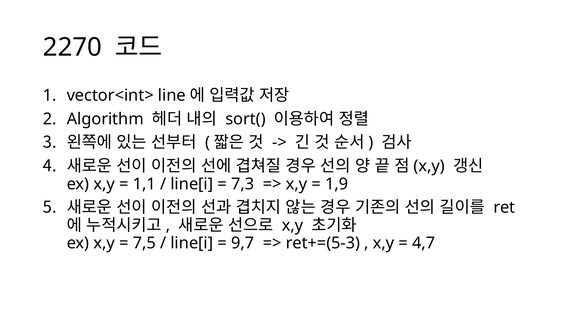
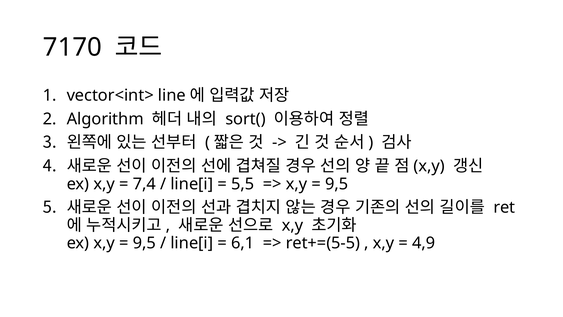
2270: 2270 -> 7170
1,1: 1,1 -> 7,4
7,3: 7,3 -> 5,5
1,9 at (337, 184): 1,9 -> 9,5
7,5 at (144, 243): 7,5 -> 9,5
9,7: 9,7 -> 6,1
ret+=(5-3: ret+=(5-3 -> ret+=(5-5
4,7: 4,7 -> 4,9
